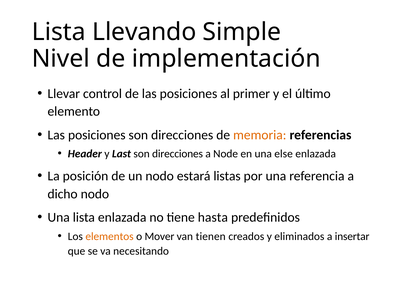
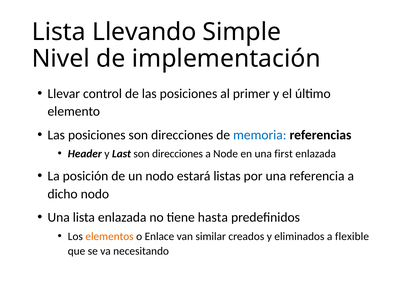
memoria colour: orange -> blue
else: else -> first
Mover: Mover -> Enlace
tienen: tienen -> similar
insertar: insertar -> flexible
